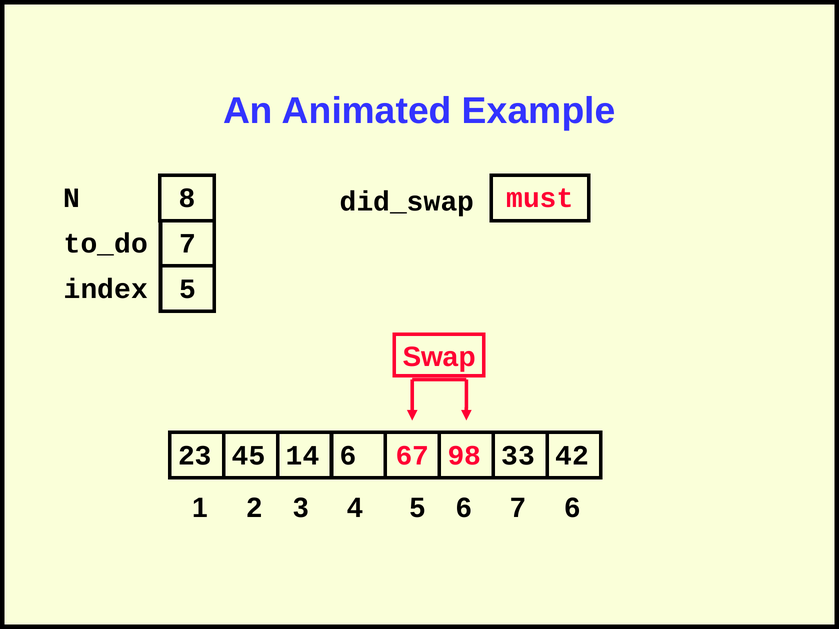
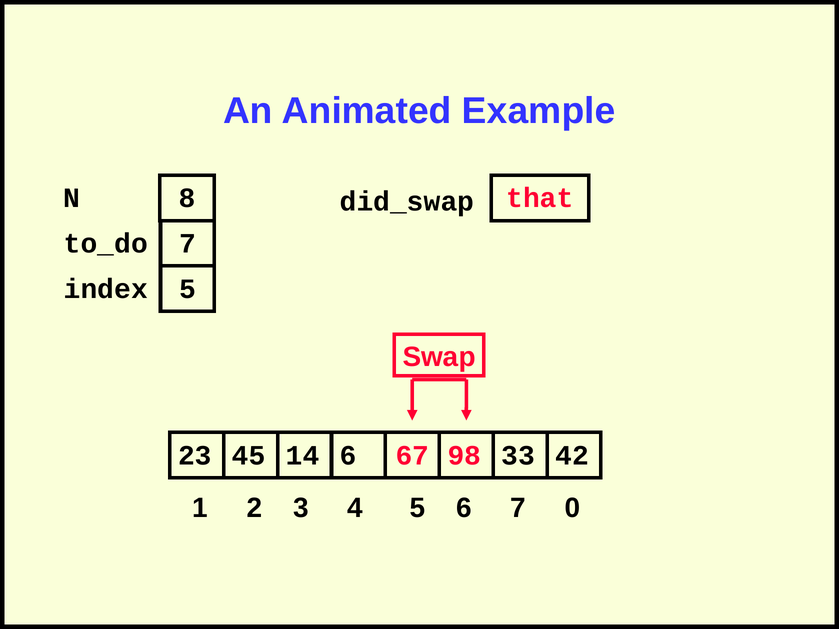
must: must -> that
7 6: 6 -> 0
